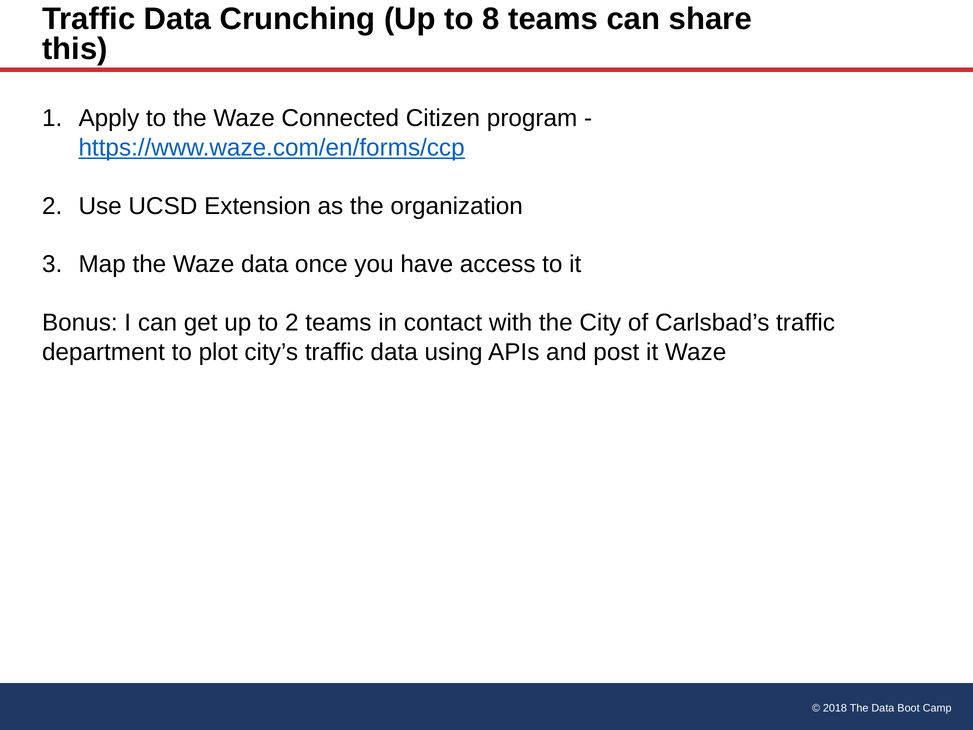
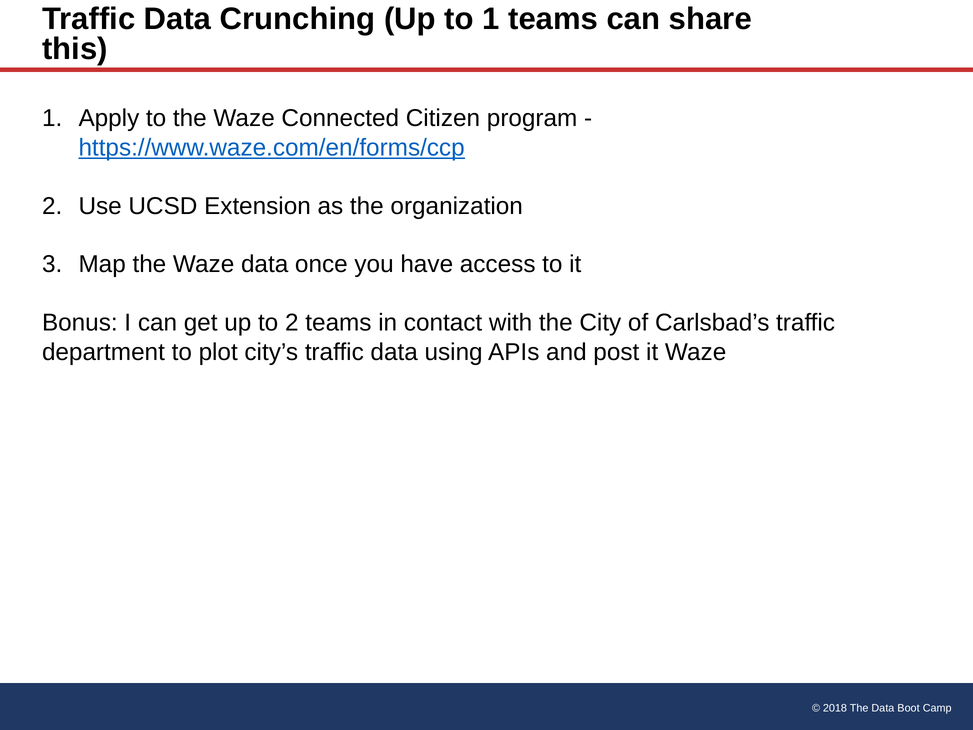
to 8: 8 -> 1
